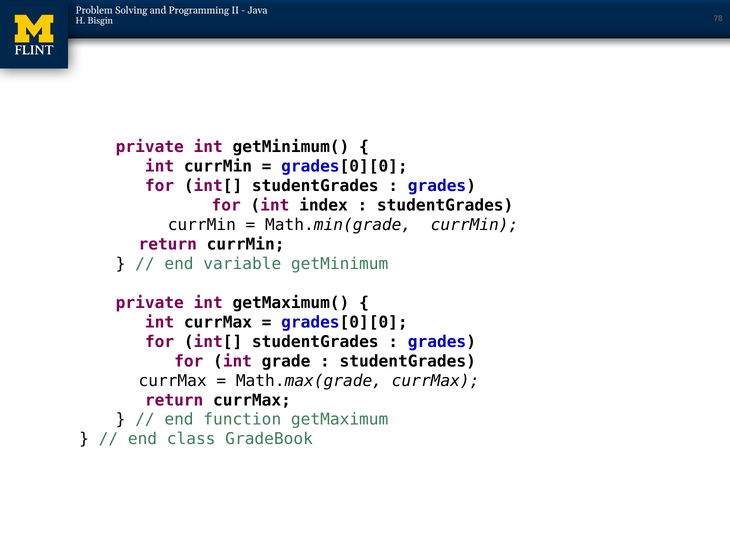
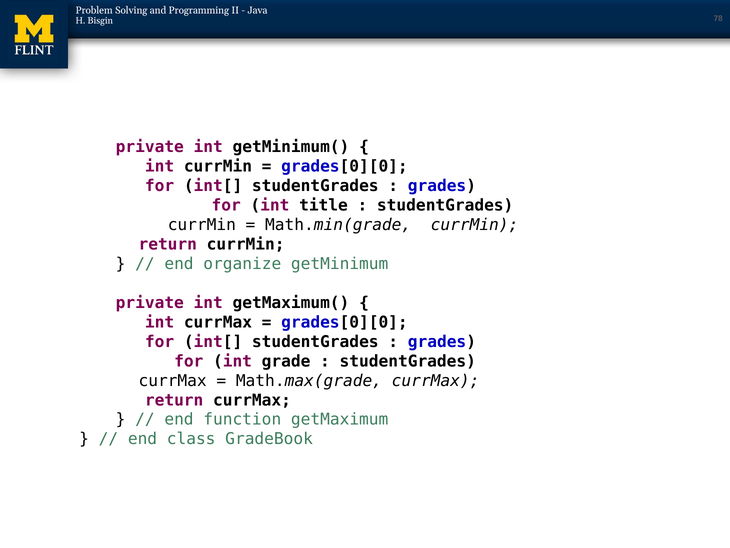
index: index -> title
variable: variable -> organize
